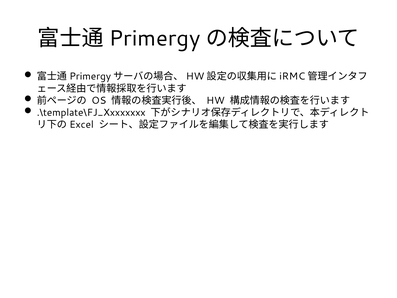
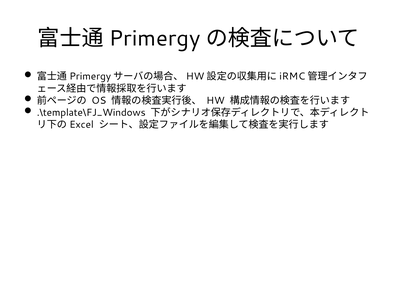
.\template\FJ_Xxxxxxxx: .\template\FJ_Xxxxxxxx -> .\template\FJ_Windows
